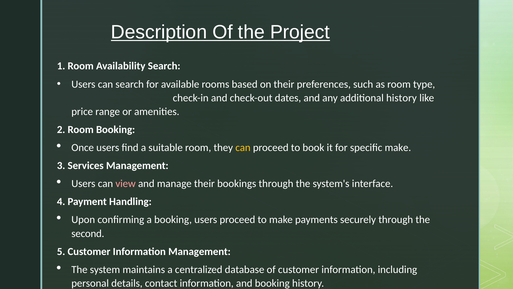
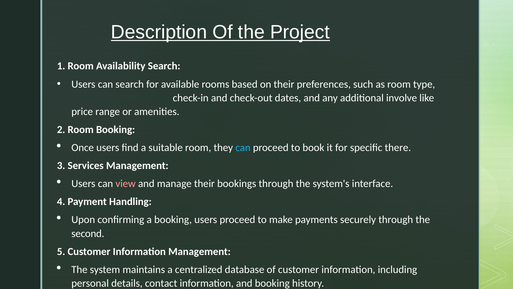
additional history: history -> involve
can at (243, 147) colour: yellow -> light blue
specific make: make -> there
